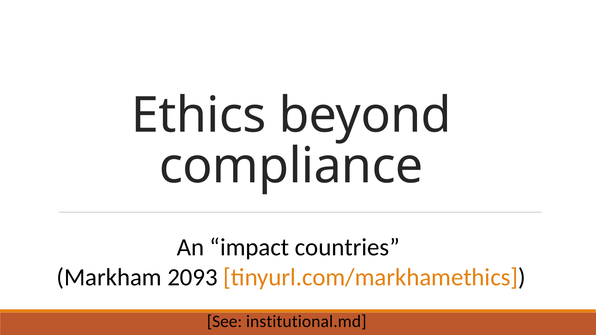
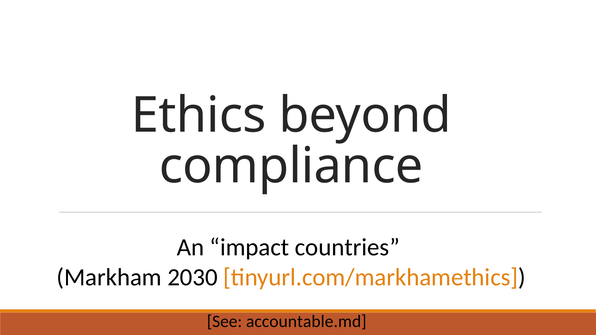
2093: 2093 -> 2030
institutional.md: institutional.md -> accountable.md
